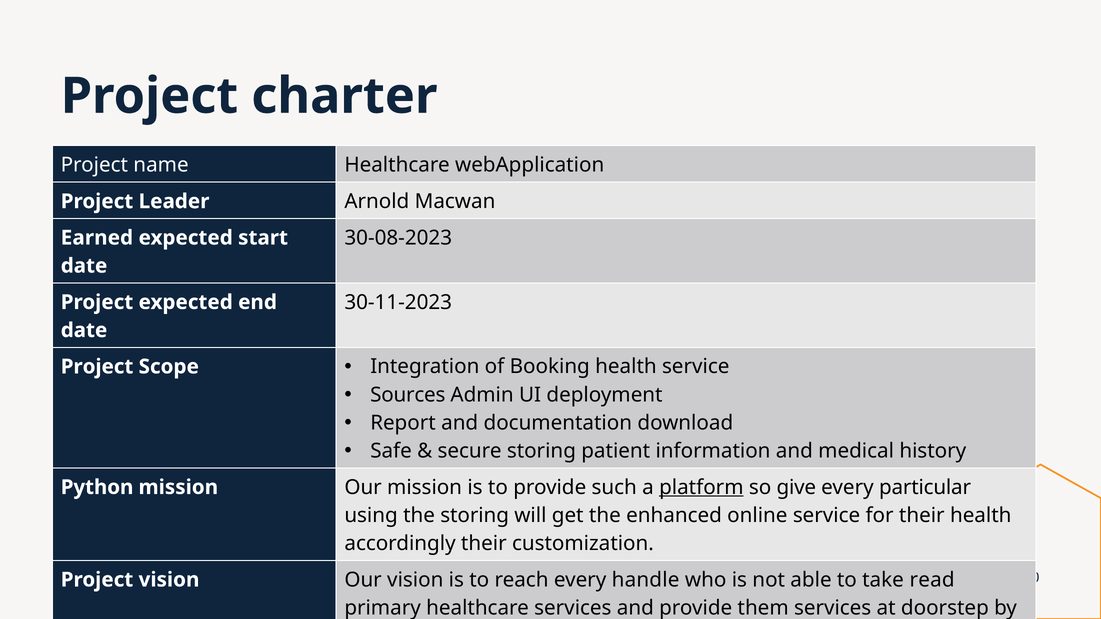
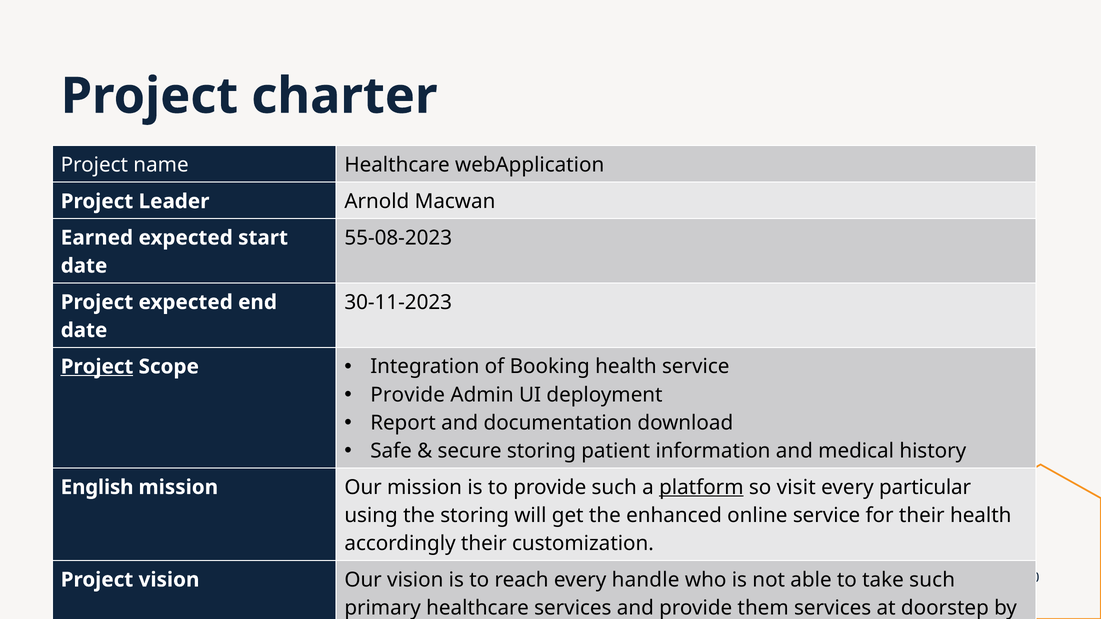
30-08-2023: 30-08-2023 -> 55-08-2023
Project at (97, 367) underline: none -> present
Sources at (408, 395): Sources -> Provide
Python: Python -> English
give: give -> visit
take read: read -> such
